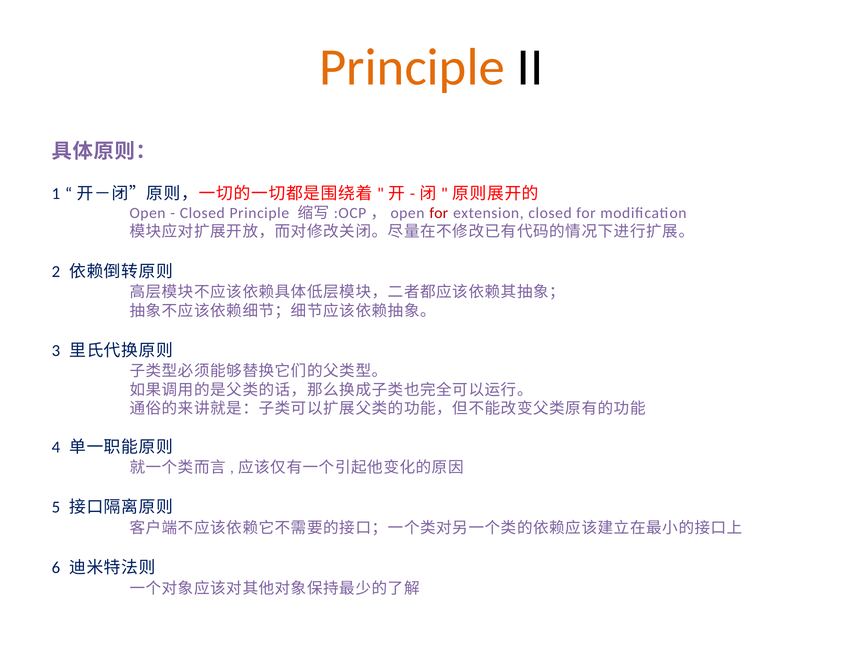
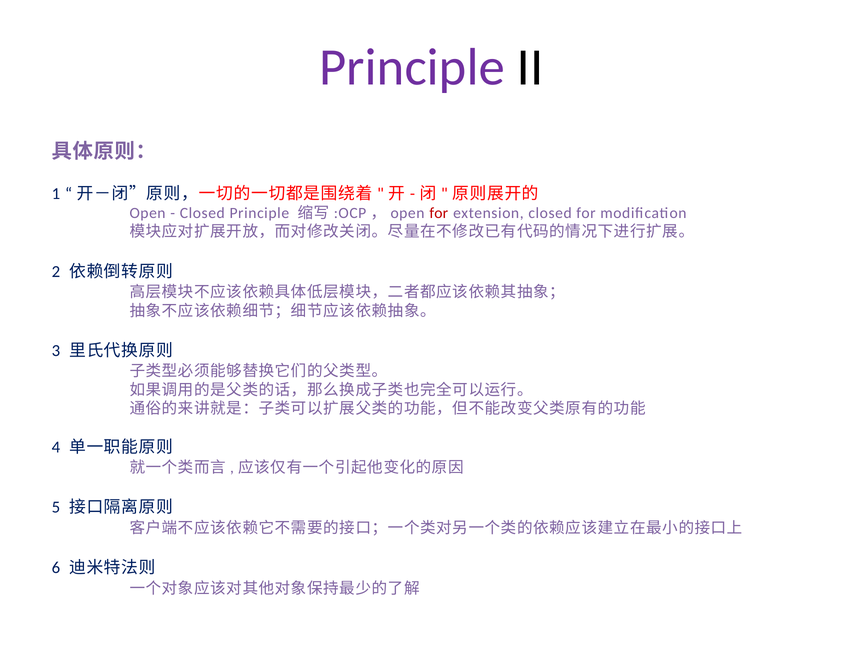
Principle at (412, 68) colour: orange -> purple
